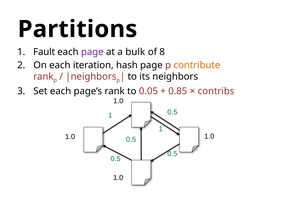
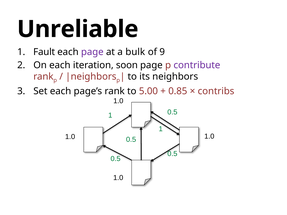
Partitions: Partitions -> Unreliable
8: 8 -> 9
hash: hash -> soon
contribute colour: orange -> purple
0.05: 0.05 -> 5.00
